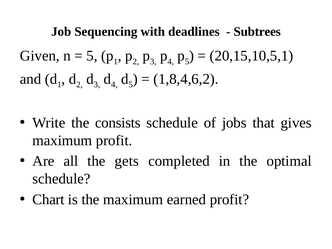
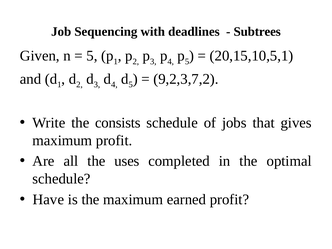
1,8,4,6,2: 1,8,4,6,2 -> 9,2,3,7,2
gets: gets -> uses
Chart: Chart -> Have
